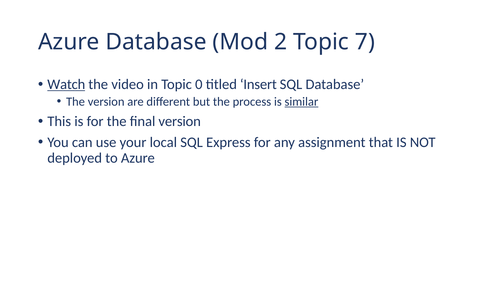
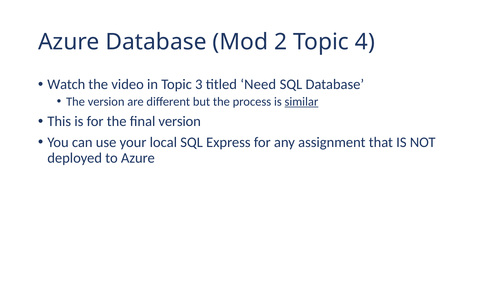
7: 7 -> 4
Watch underline: present -> none
0: 0 -> 3
Insert: Insert -> Need
